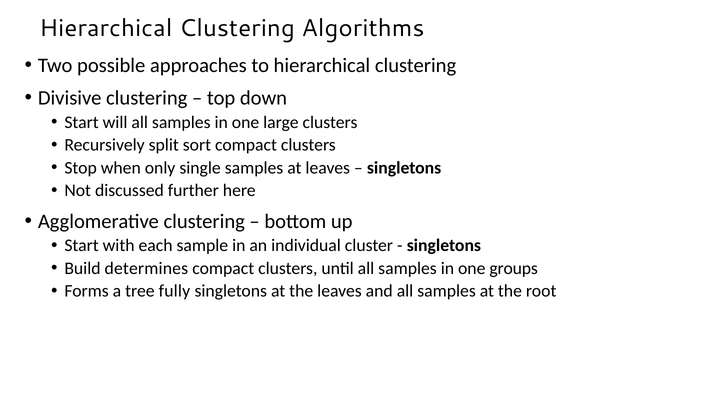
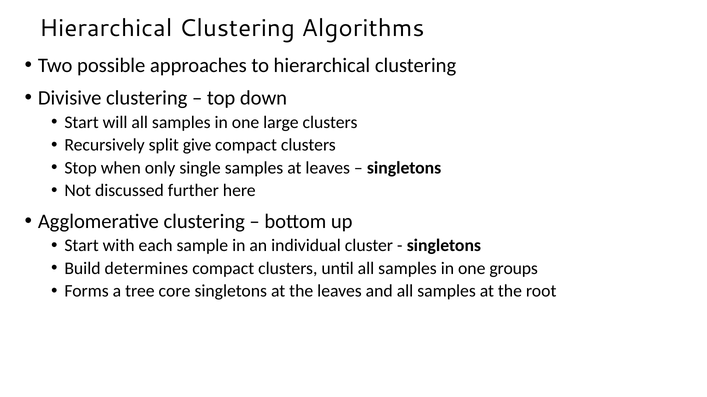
sort: sort -> give
fully: fully -> core
